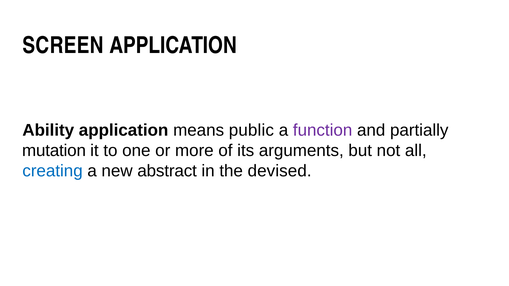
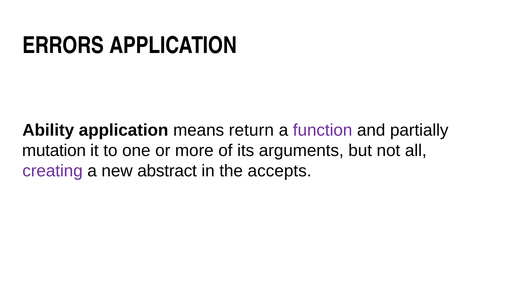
SCREEN: SCREEN -> ERRORS
public: public -> return
creating colour: blue -> purple
devised: devised -> accepts
